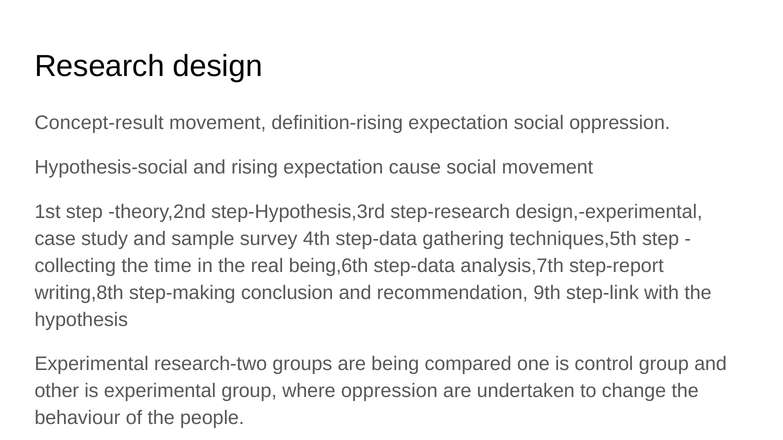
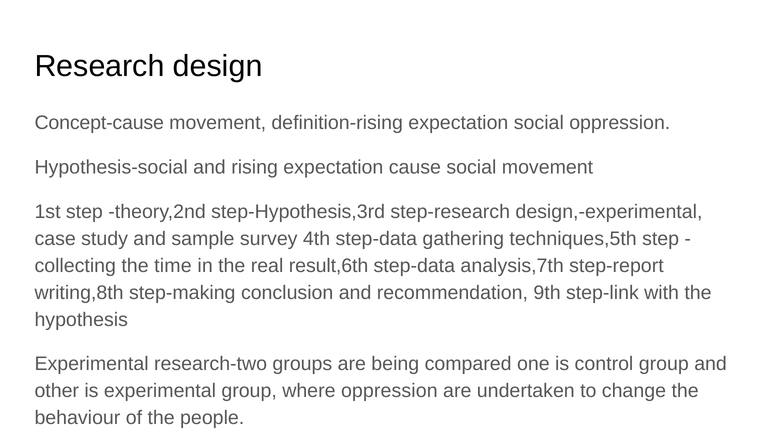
Concept-result: Concept-result -> Concept-cause
being,6th: being,6th -> result,6th
